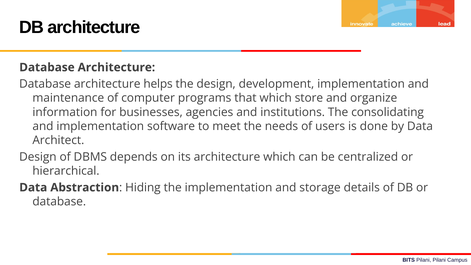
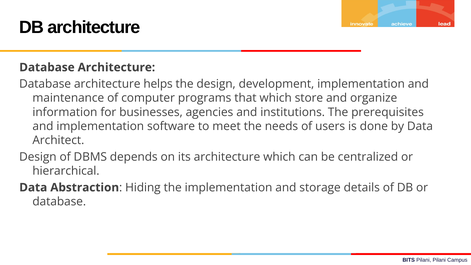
consolidating: consolidating -> prerequisites
